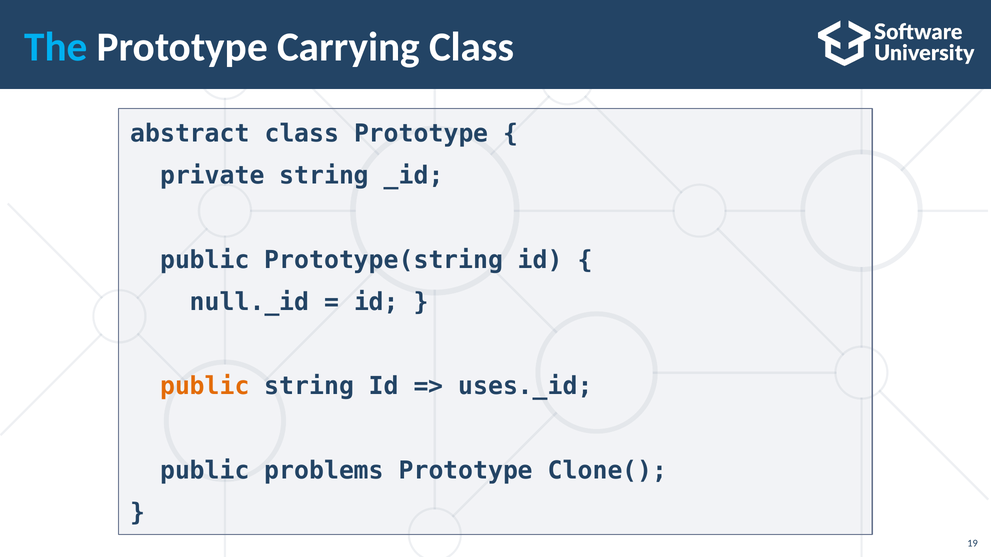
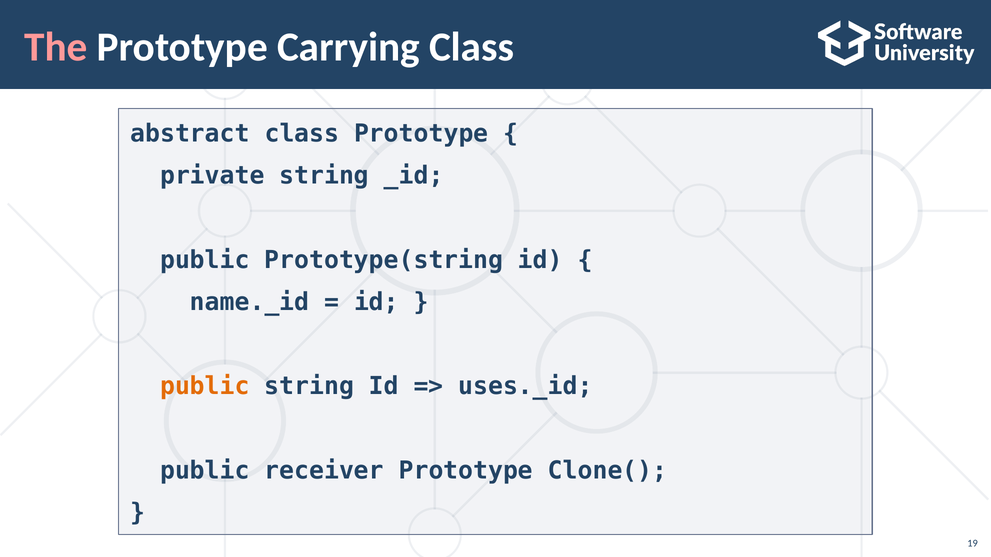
The colour: light blue -> pink
null._id: null._id -> name._id
problems: problems -> receiver
